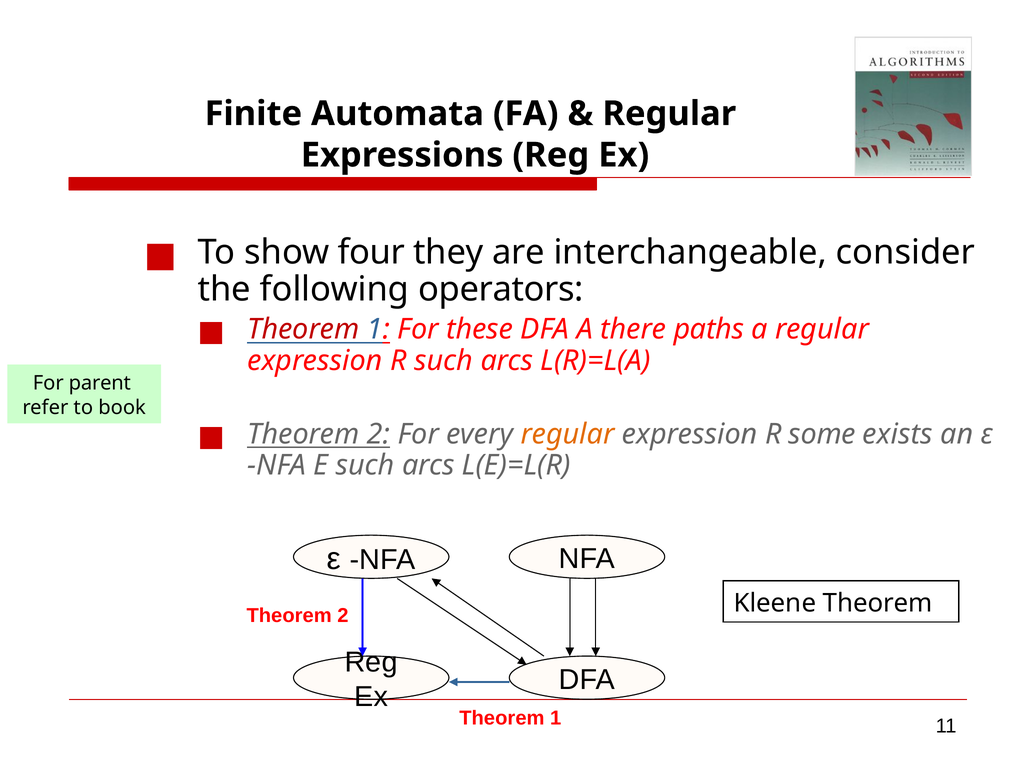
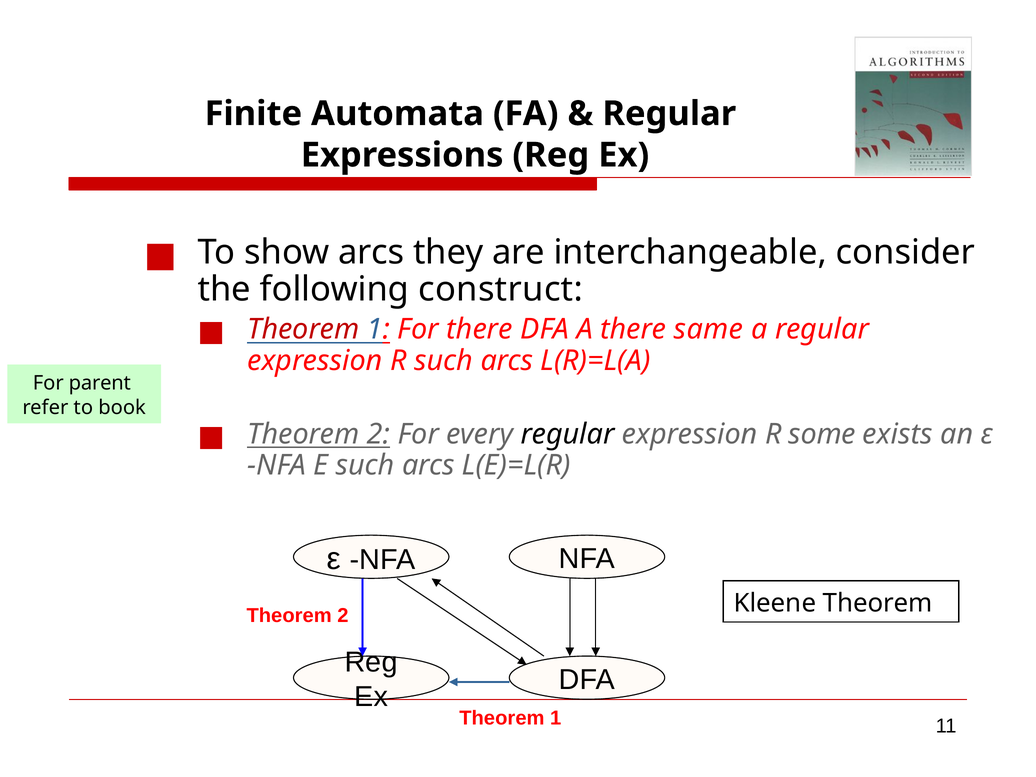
show four: four -> arcs
operators: operators -> construct
For these: these -> there
paths: paths -> same
regular at (568, 434) colour: orange -> black
